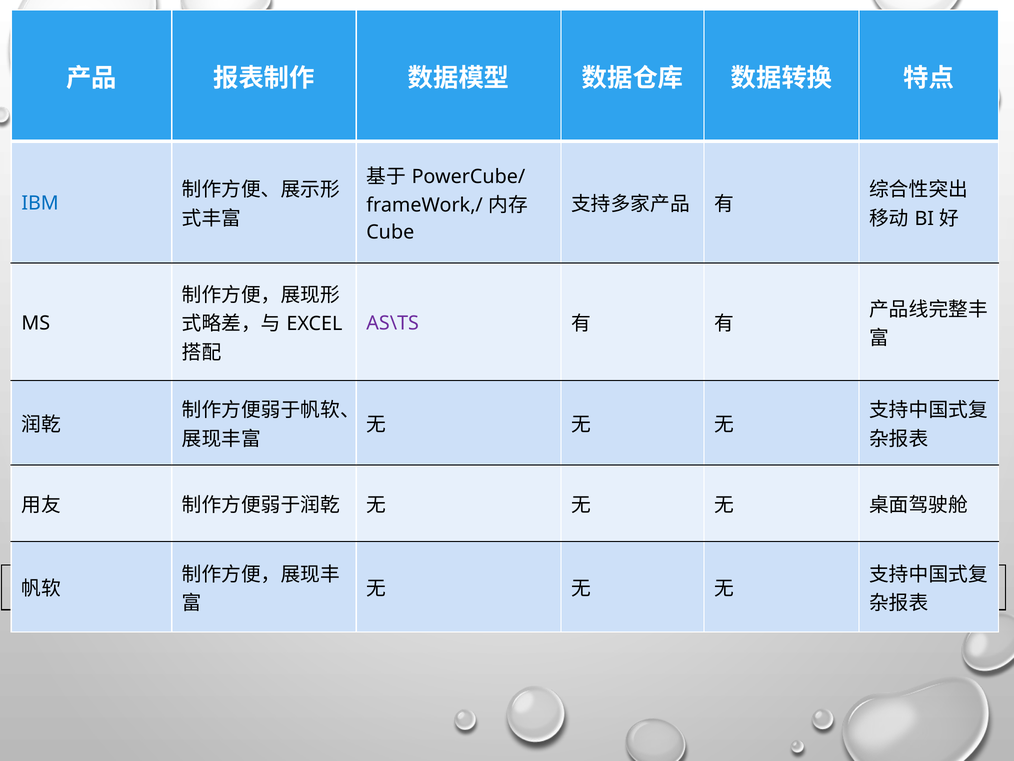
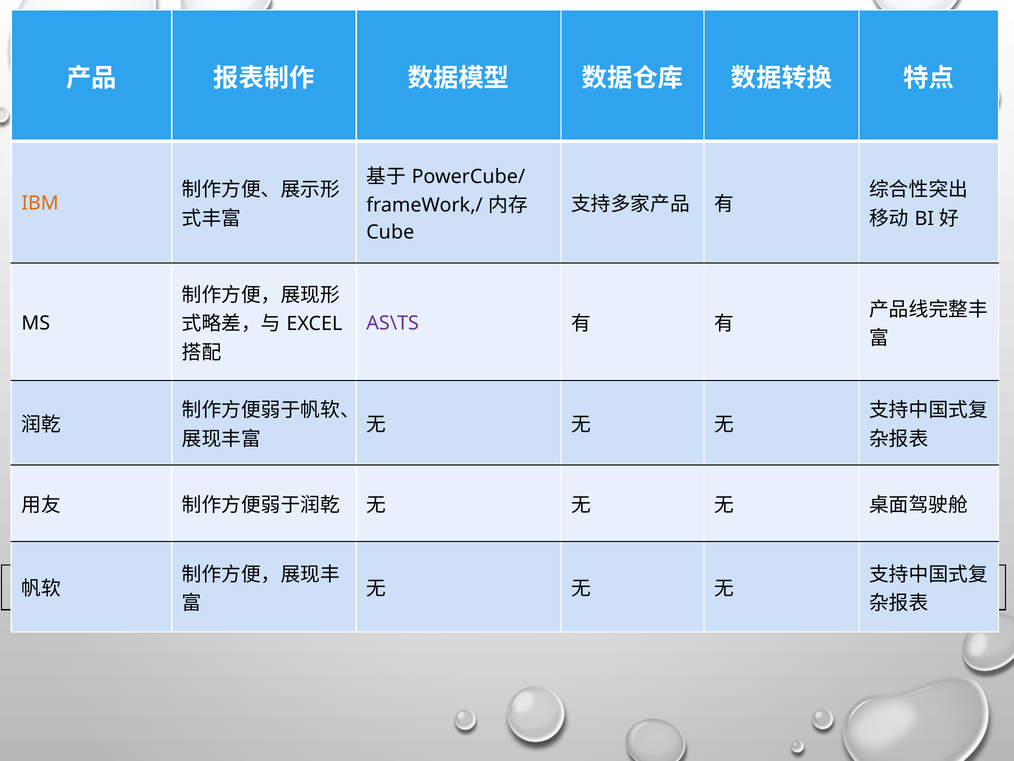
IBM colour: blue -> orange
